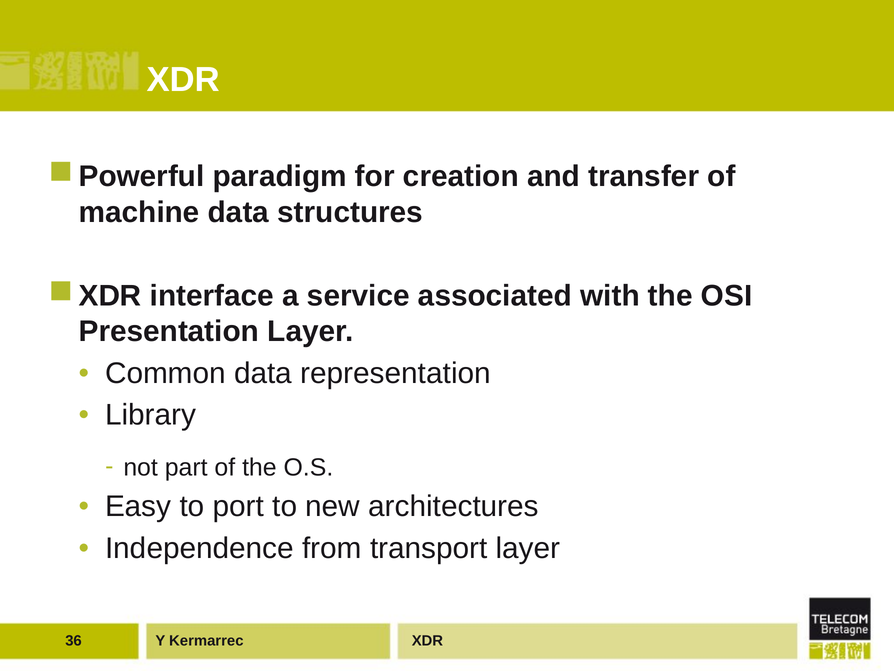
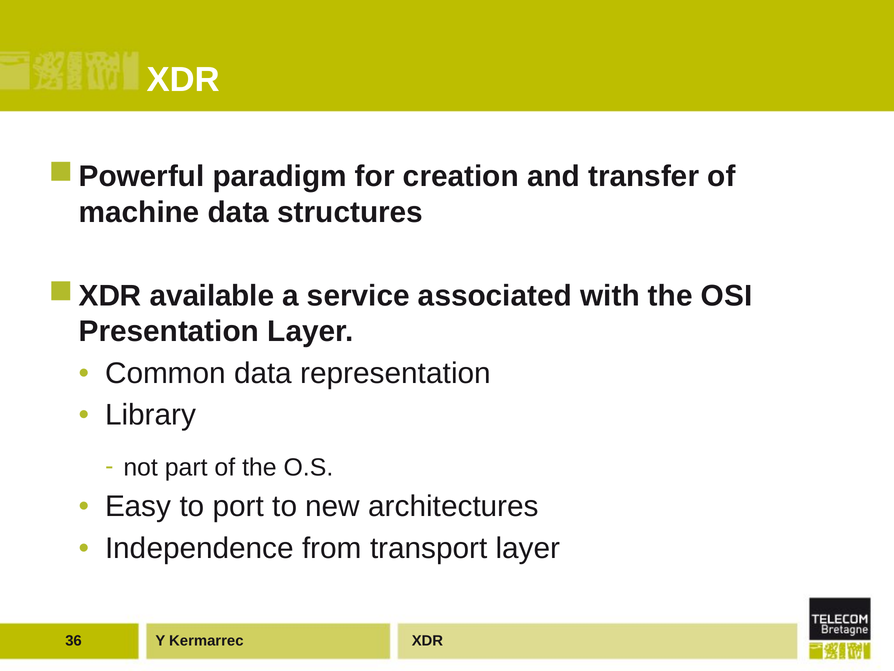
interface: interface -> available
